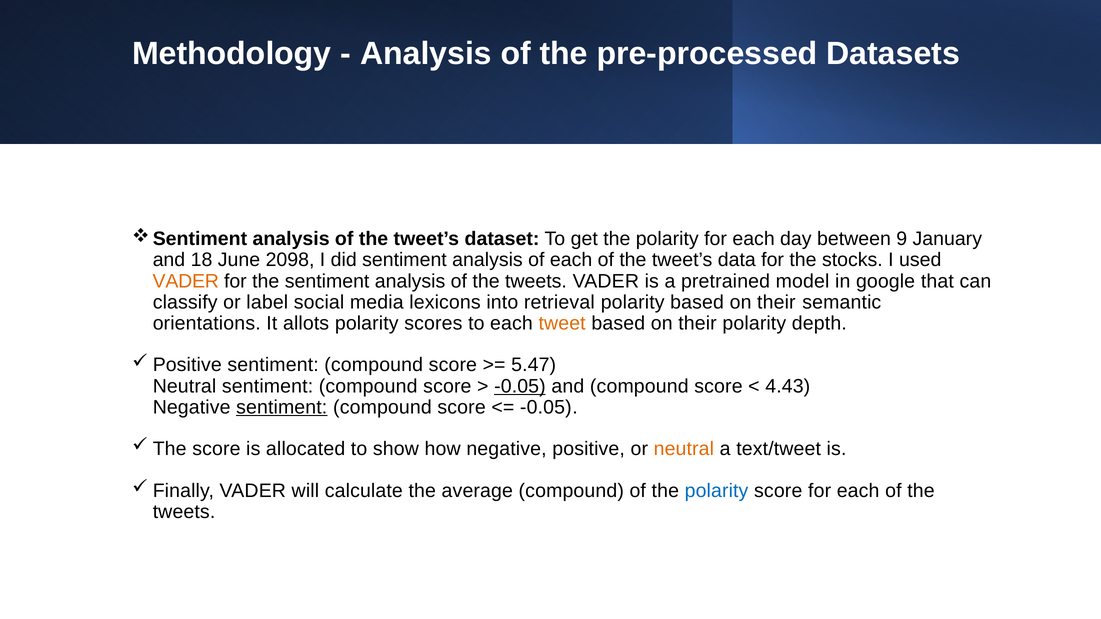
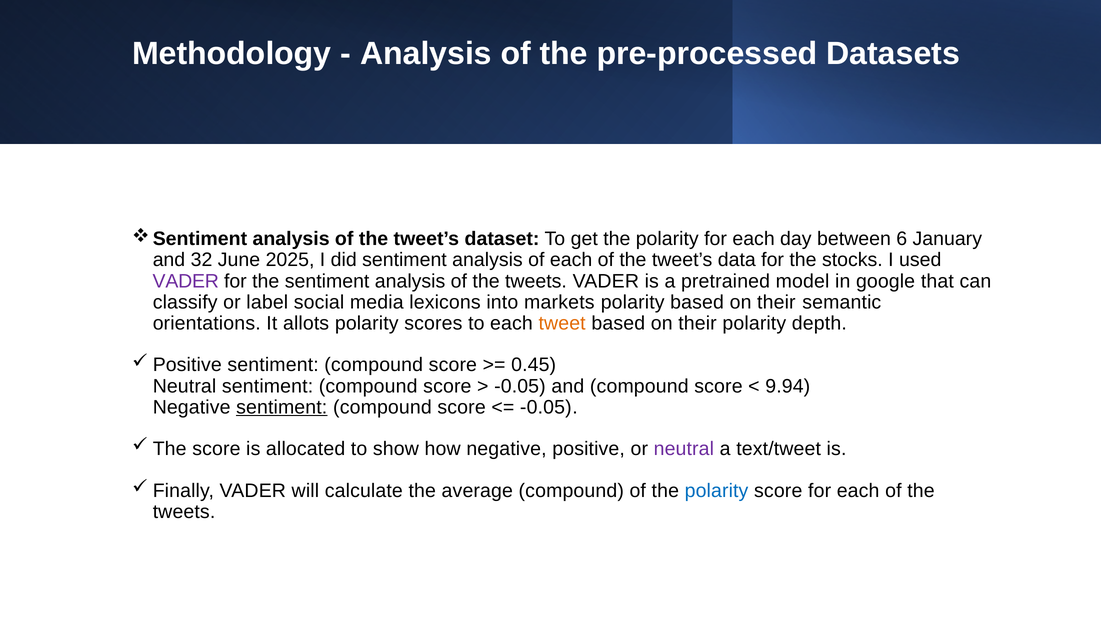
9: 9 -> 6
18: 18 -> 32
2098: 2098 -> 2025
VADER at (186, 281) colour: orange -> purple
retrieval: retrieval -> markets
5.47: 5.47 -> 0.45
-0.05 at (520, 386) underline: present -> none
4.43: 4.43 -> 9.94
neutral at (684, 449) colour: orange -> purple
